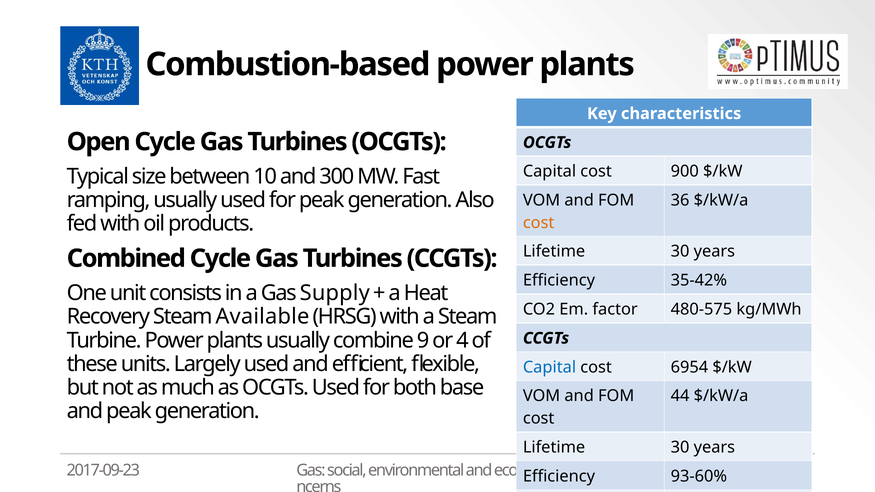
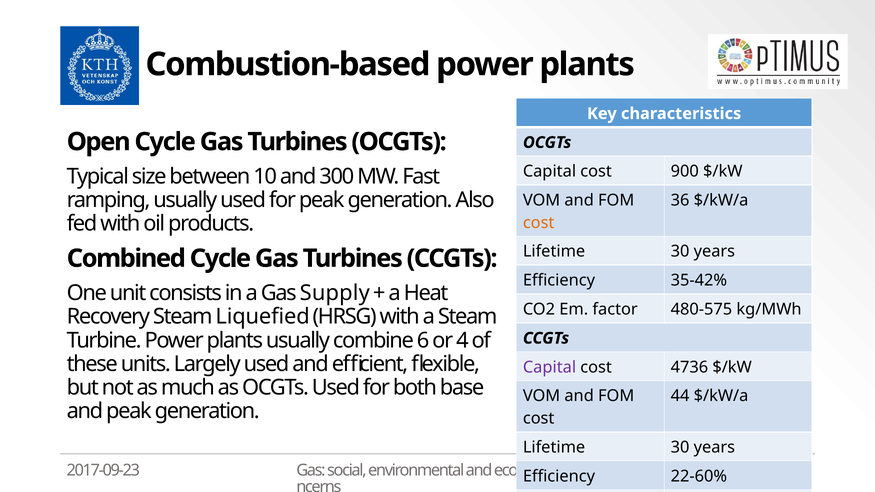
Available: Available -> Liquefied
9: 9 -> 6
Capital at (549, 367) colour: blue -> purple
6954: 6954 -> 4736
93-60%: 93-60% -> 22-60%
